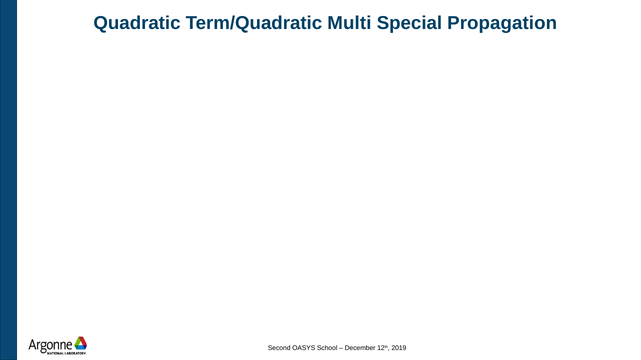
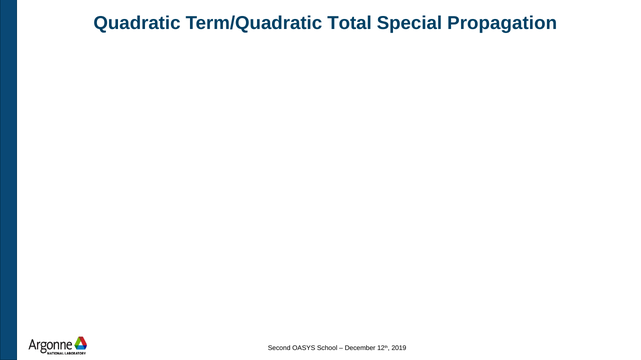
Multi: Multi -> Total
